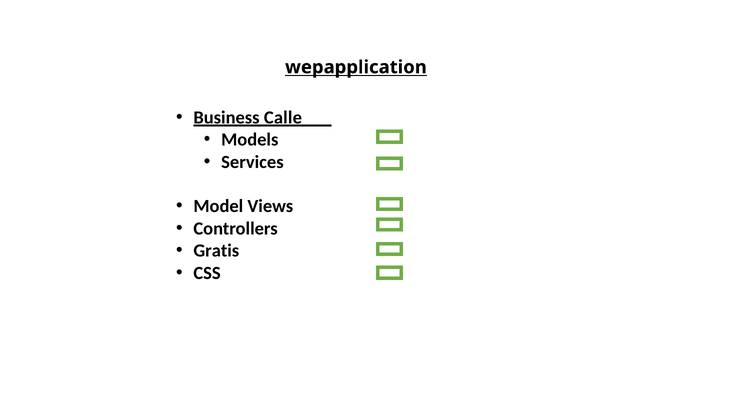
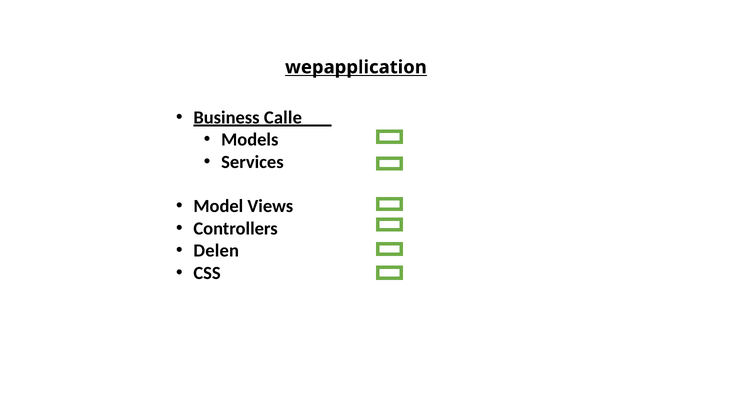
Gratis: Gratis -> Delen
